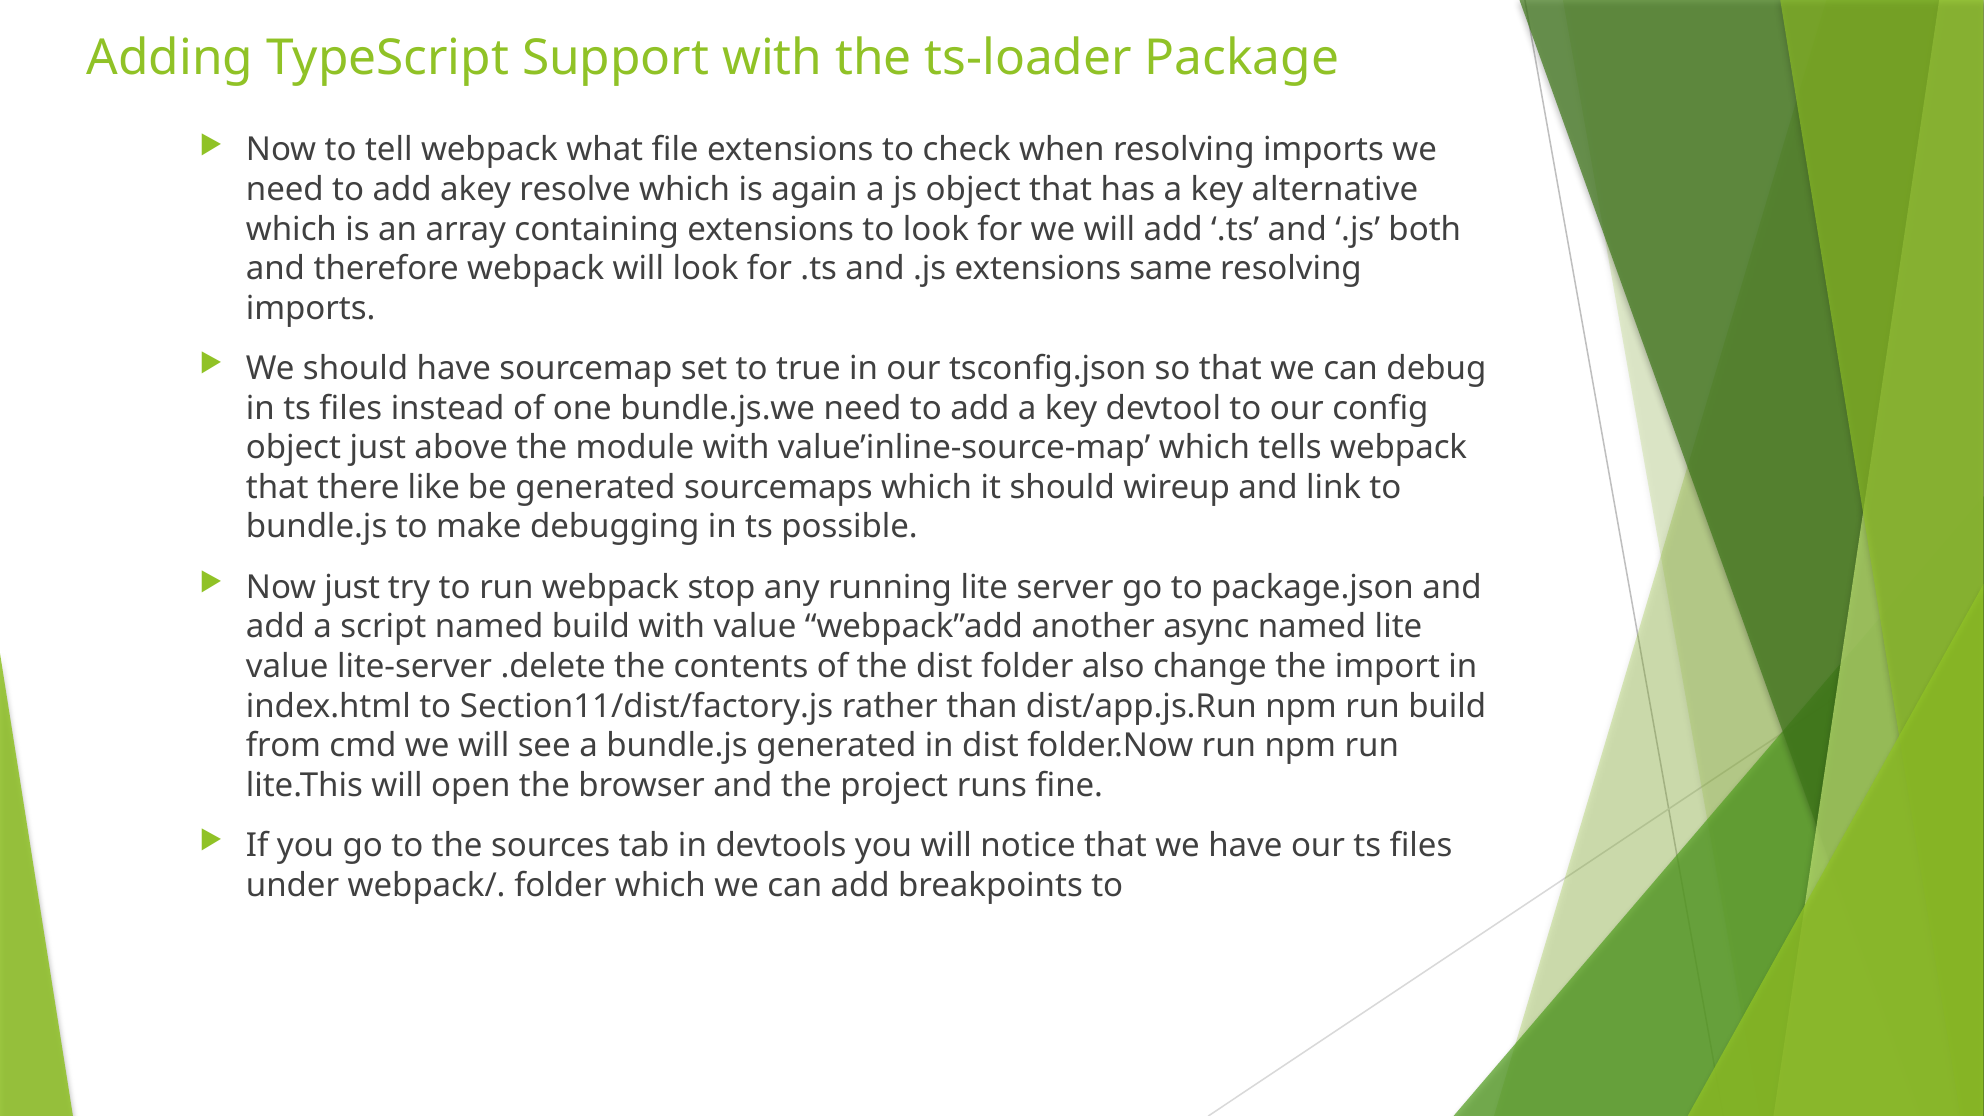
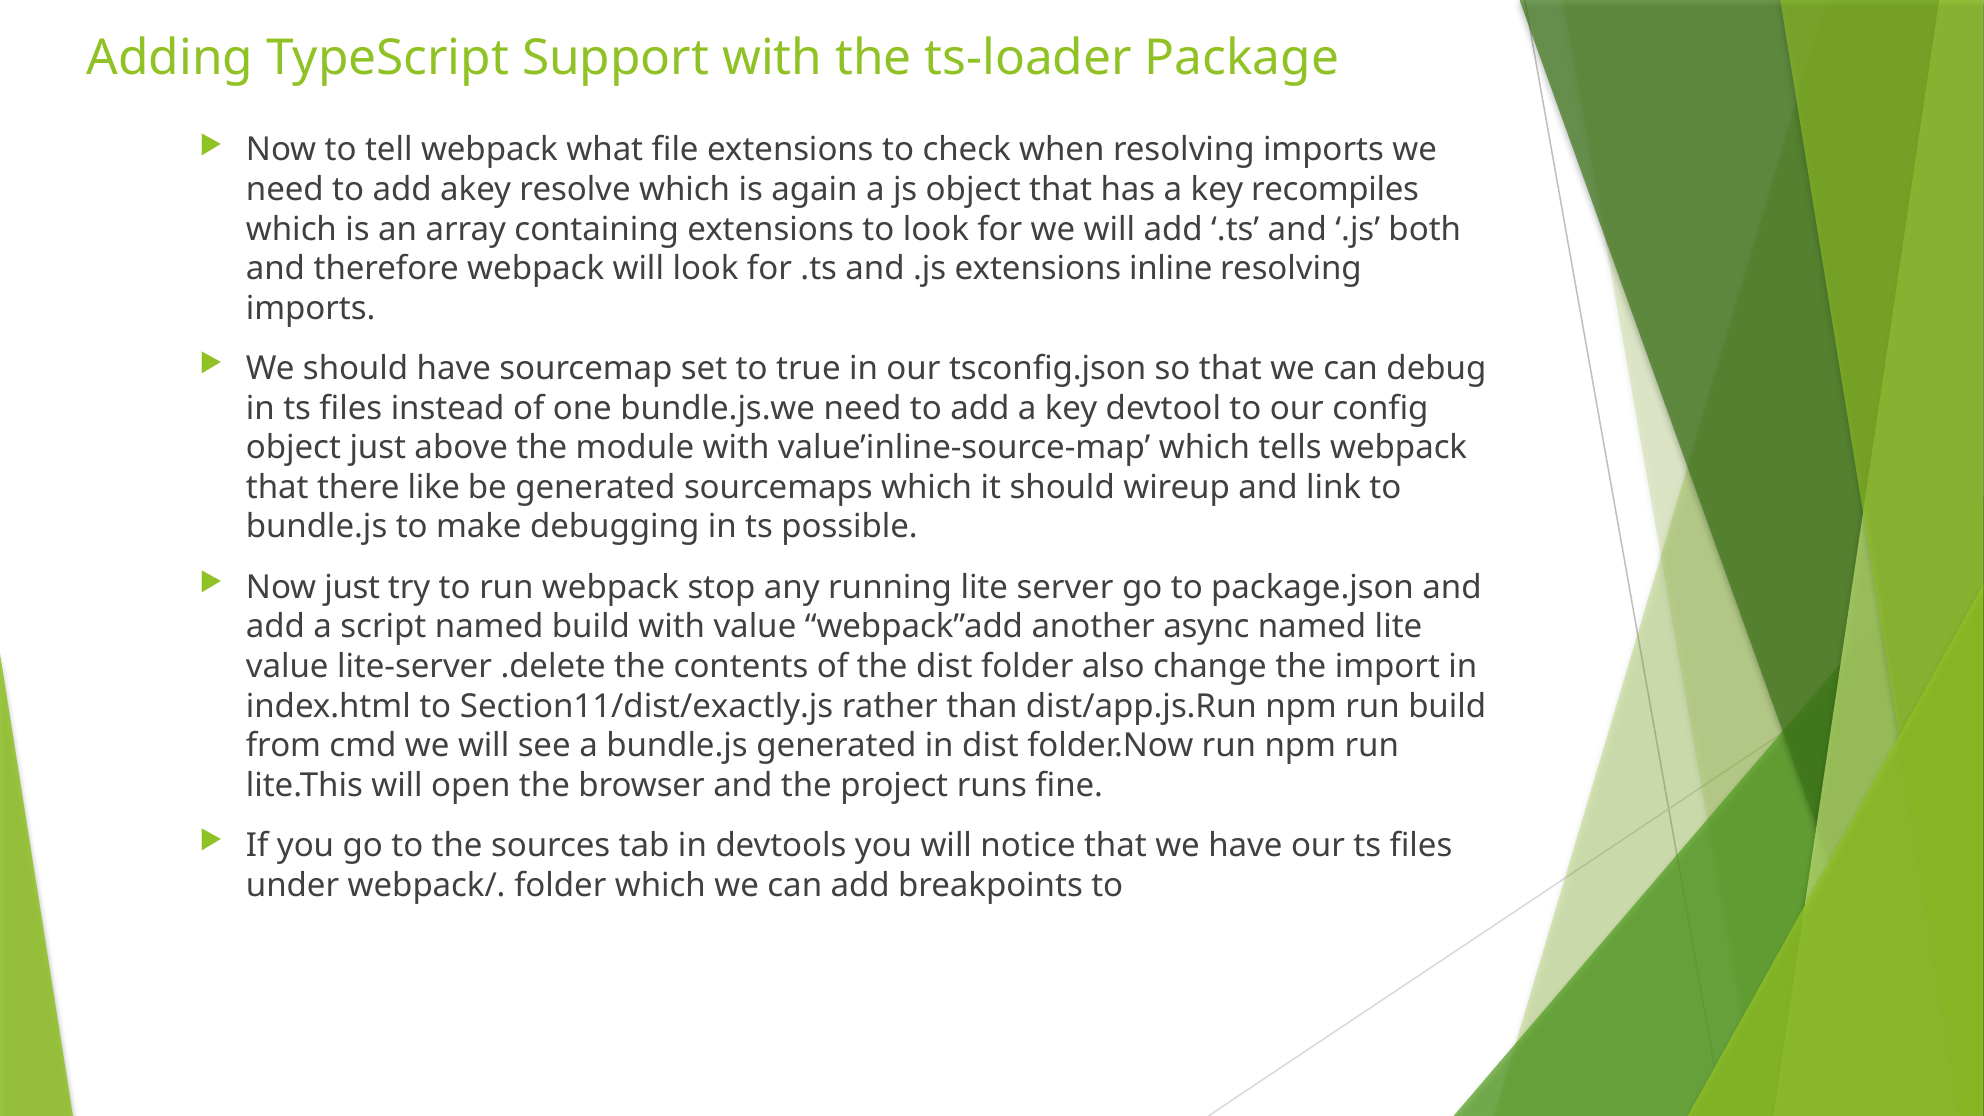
alternative: alternative -> recompiles
same: same -> inline
Section11/dist/factory.js: Section11/dist/factory.js -> Section11/dist/exactly.js
